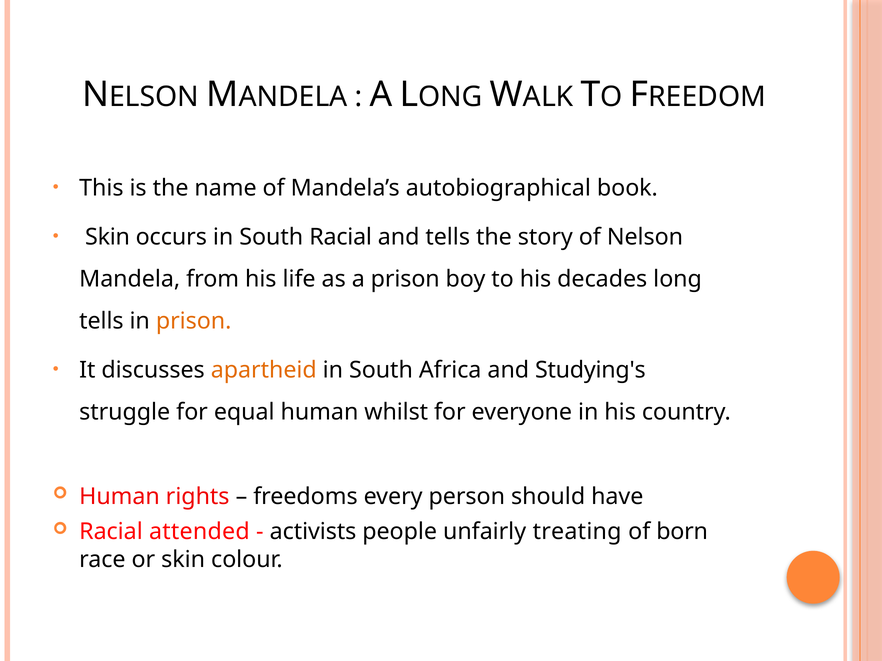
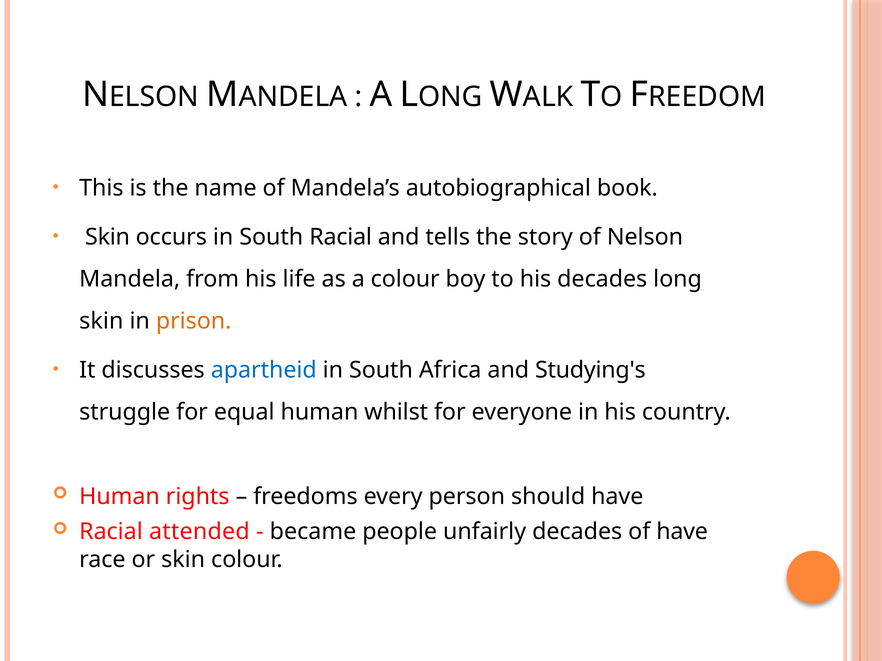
a prison: prison -> colour
tells at (101, 321): tells -> skin
apartheid colour: orange -> blue
activists: activists -> became
unfairly treating: treating -> decades
of born: born -> have
